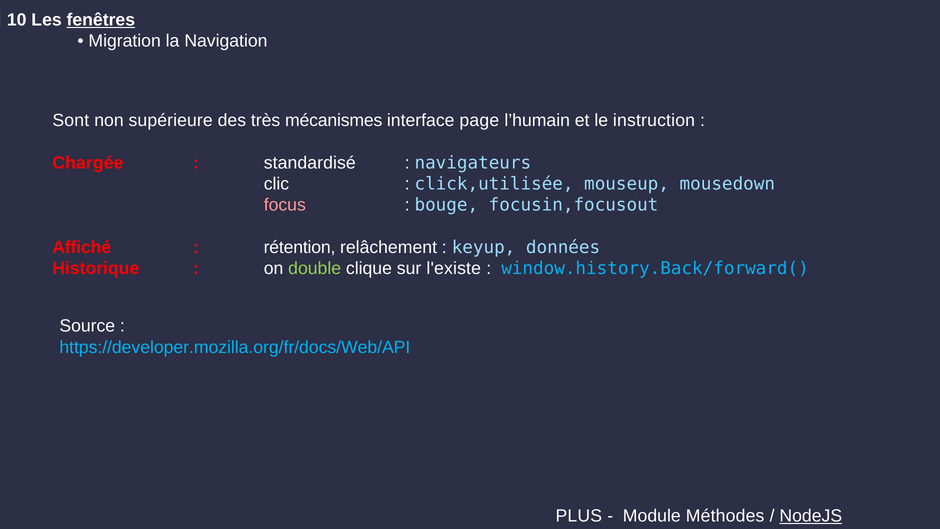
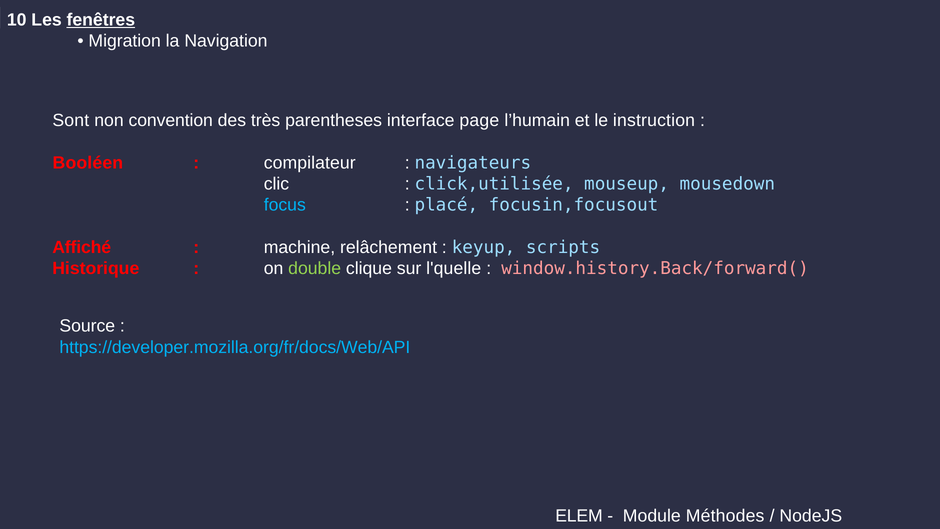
supérieure: supérieure -> convention
mécanismes: mécanismes -> parentheses
Chargée: Chargée -> Booléen
standardisé: standardisé -> compilateur
focus colour: pink -> light blue
bouge: bouge -> placé
rétention: rétention -> machine
données: données -> scripts
l'existe: l'existe -> l'quelle
window.history.Back/forward( colour: light blue -> pink
PLUS: PLUS -> ELEM
NodeJS underline: present -> none
